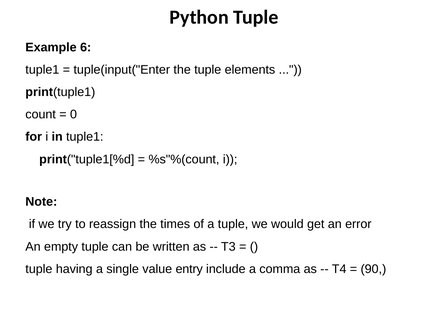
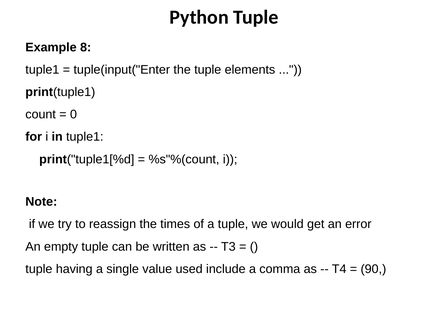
6: 6 -> 8
entry: entry -> used
